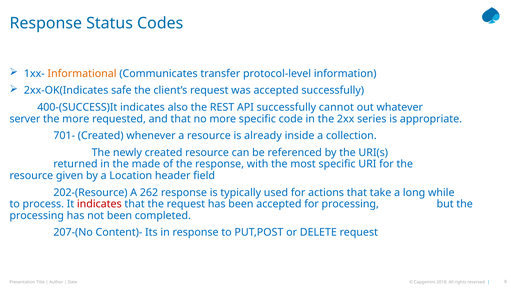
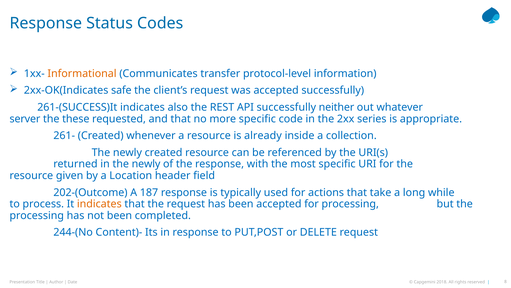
400-(SUCCESS)It: 400-(SUCCESS)It -> 261-(SUCCESS)It
cannot: cannot -> neither
the more: more -> these
701-: 701- -> 261-
in the made: made -> newly
202-(Resource: 202-(Resource -> 202-(Outcome
262: 262 -> 187
indicates at (99, 204) colour: red -> orange
207-(No: 207-(No -> 244-(No
